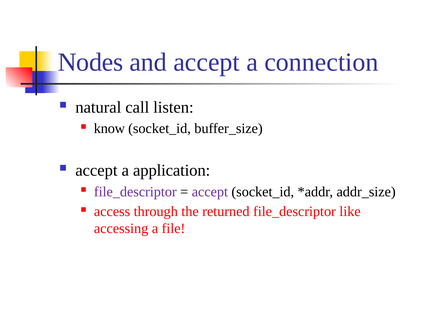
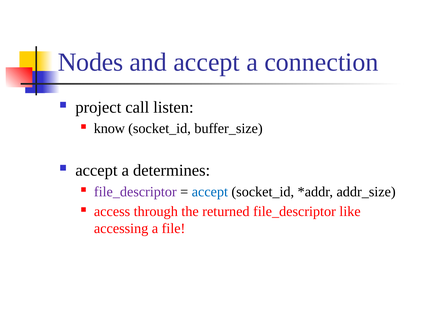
natural: natural -> project
application: application -> determines
accept at (210, 191) colour: purple -> blue
